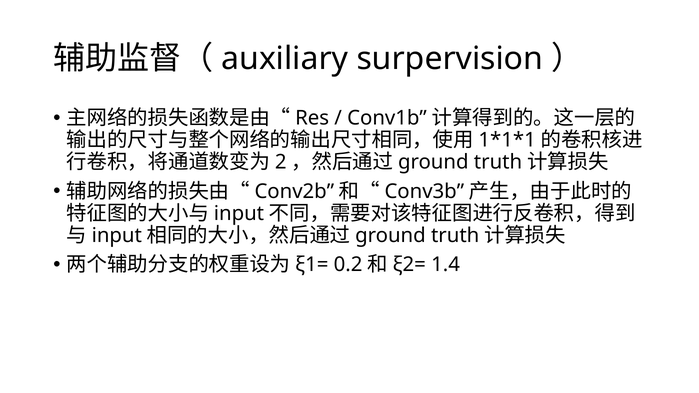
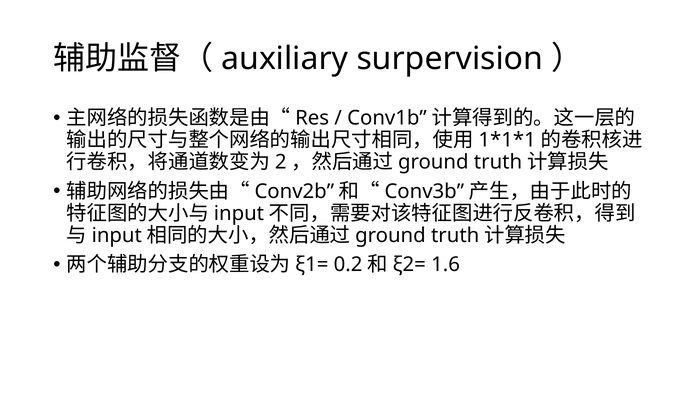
1.4: 1.4 -> 1.6
